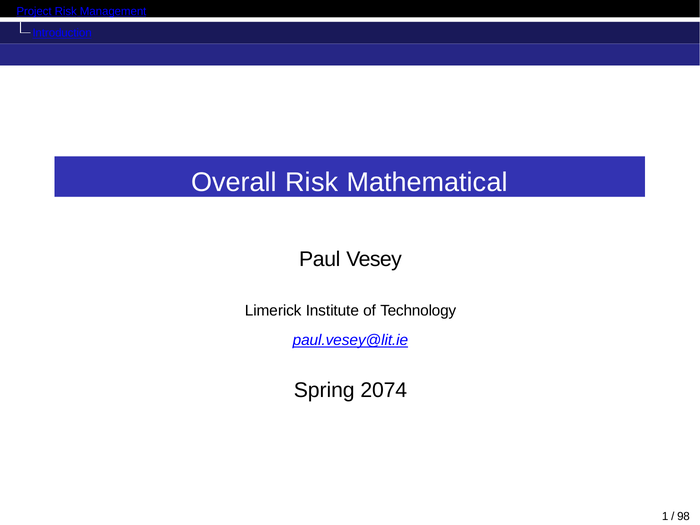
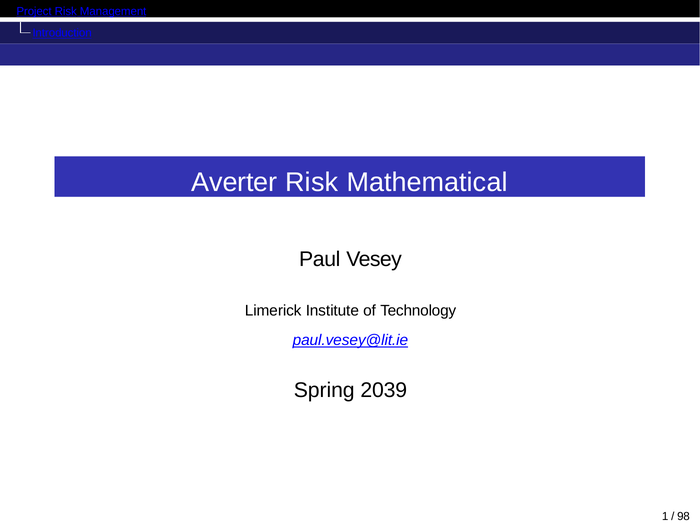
Overall: Overall -> Averter
2074: 2074 -> 2039
